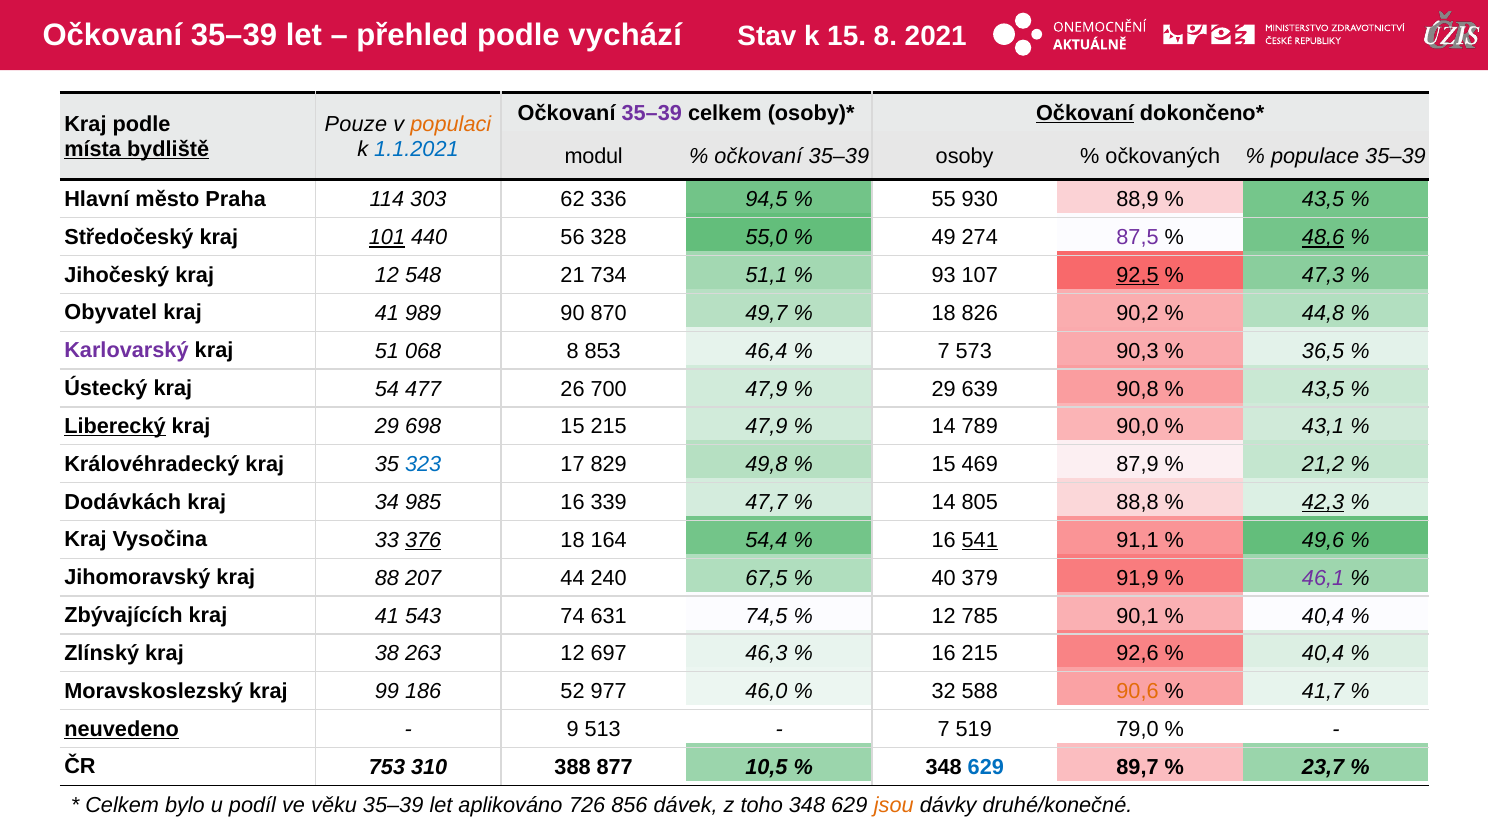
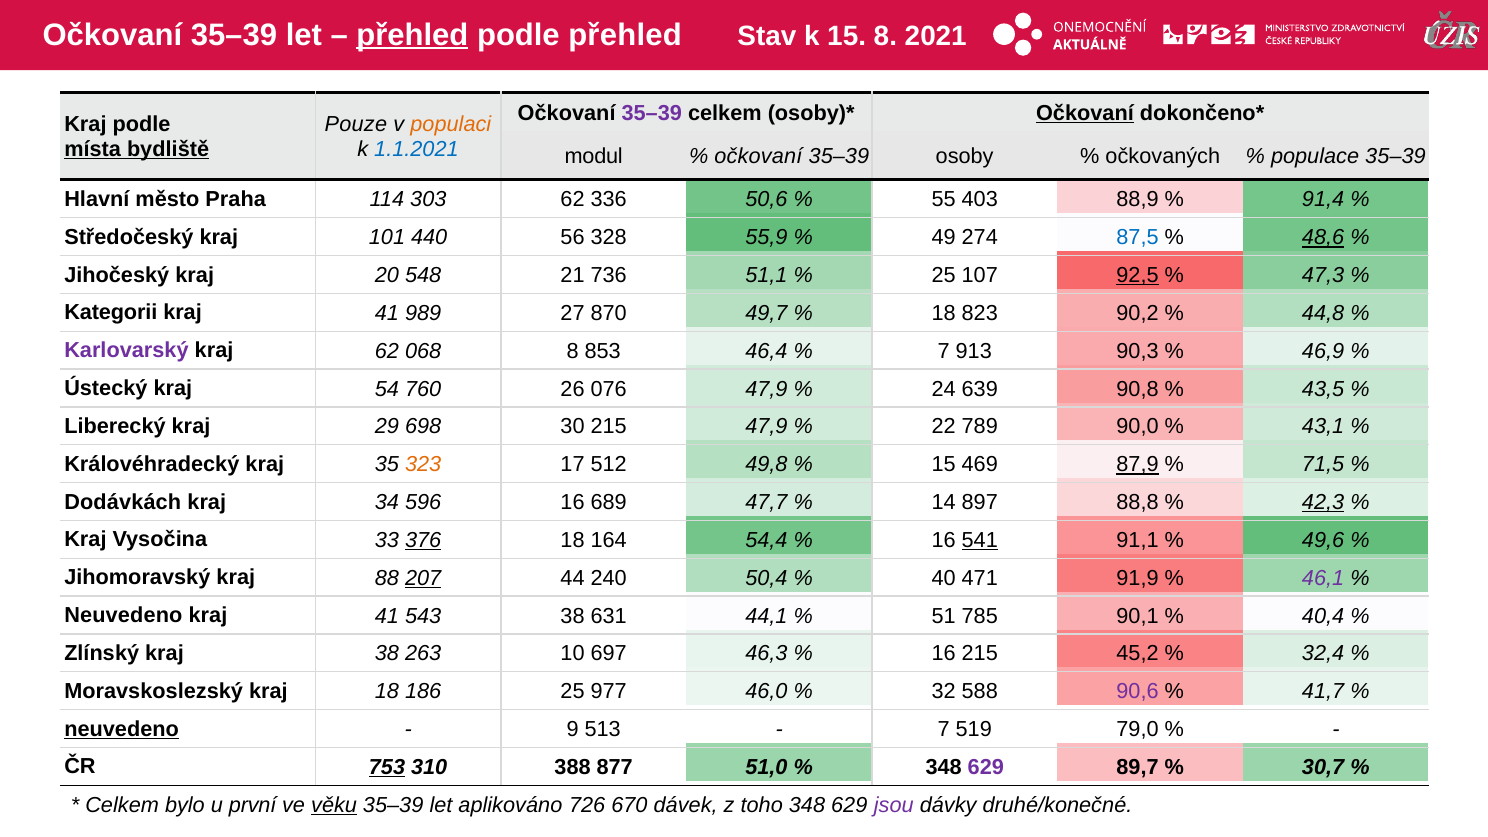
přehled at (412, 35) underline: none -> present
podle vychází: vychází -> přehled
94,5: 94,5 -> 50,6
930: 930 -> 403
43,5 at (1323, 200): 43,5 -> 91,4
101 underline: present -> none
55,0: 55,0 -> 55,9
87,5 colour: purple -> blue
kraj 12: 12 -> 20
734: 734 -> 736
93 at (944, 275): 93 -> 25
Obyvatel: Obyvatel -> Kategorii
90: 90 -> 27
826: 826 -> 823
kraj 51: 51 -> 62
573: 573 -> 913
36,5: 36,5 -> 46,9
477: 477 -> 760
700: 700 -> 076
29 at (944, 389): 29 -> 24
Liberecký underline: present -> none
698 15: 15 -> 30
14 at (944, 427): 14 -> 22
323 colour: blue -> orange
829: 829 -> 512
87,9 underline: none -> present
21,2: 21,2 -> 71,5
985: 985 -> 596
339: 339 -> 689
805: 805 -> 897
207 underline: none -> present
67,5: 67,5 -> 50,4
379: 379 -> 471
Zbývajících at (123, 615): Zbývajících -> Neuvedeno
543 74: 74 -> 38
74,5: 74,5 -> 44,1
12 at (944, 616): 12 -> 51
263 12: 12 -> 10
92,6: 92,6 -> 45,2
40,4 at (1323, 654): 40,4 -> 32,4
kraj 99: 99 -> 18
186 52: 52 -> 25
90,6 colour: orange -> purple
753 underline: none -> present
10,5: 10,5 -> 51,0
629 at (986, 767) colour: blue -> purple
23,7: 23,7 -> 30,7
podíl: podíl -> první
věku underline: none -> present
856: 856 -> 670
jsou colour: orange -> purple
